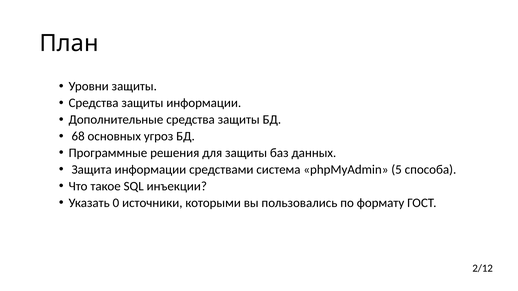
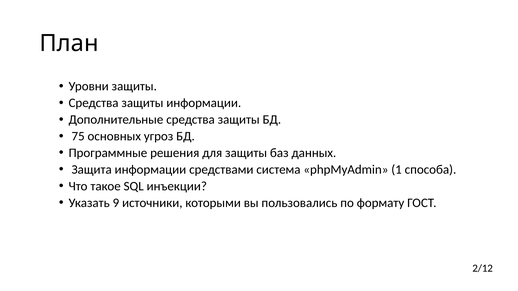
68: 68 -> 75
5: 5 -> 1
0: 0 -> 9
